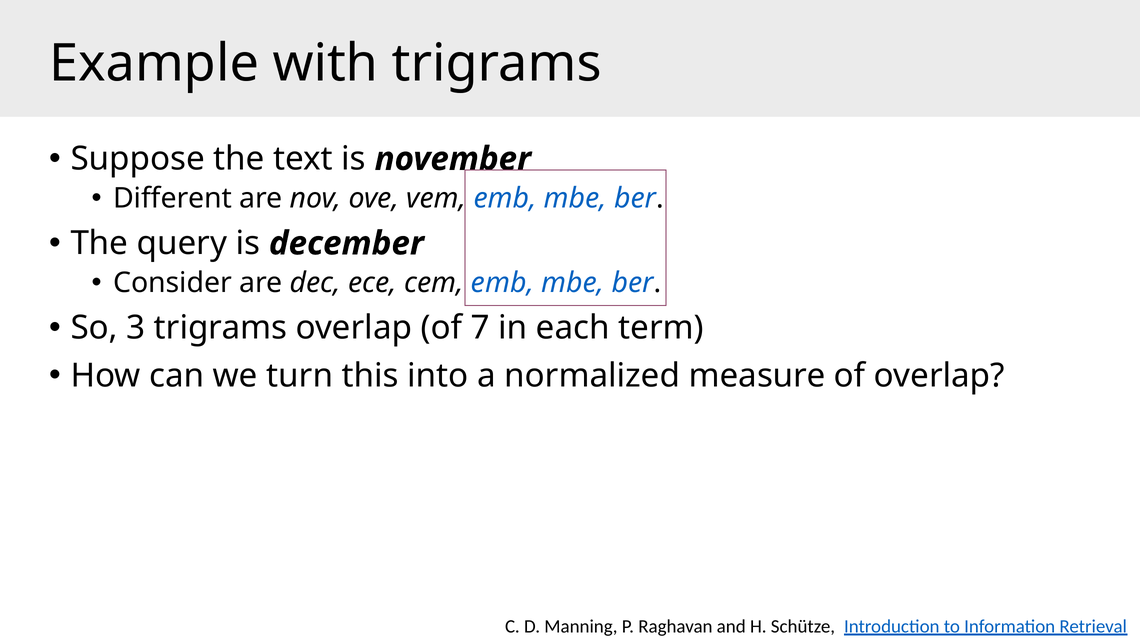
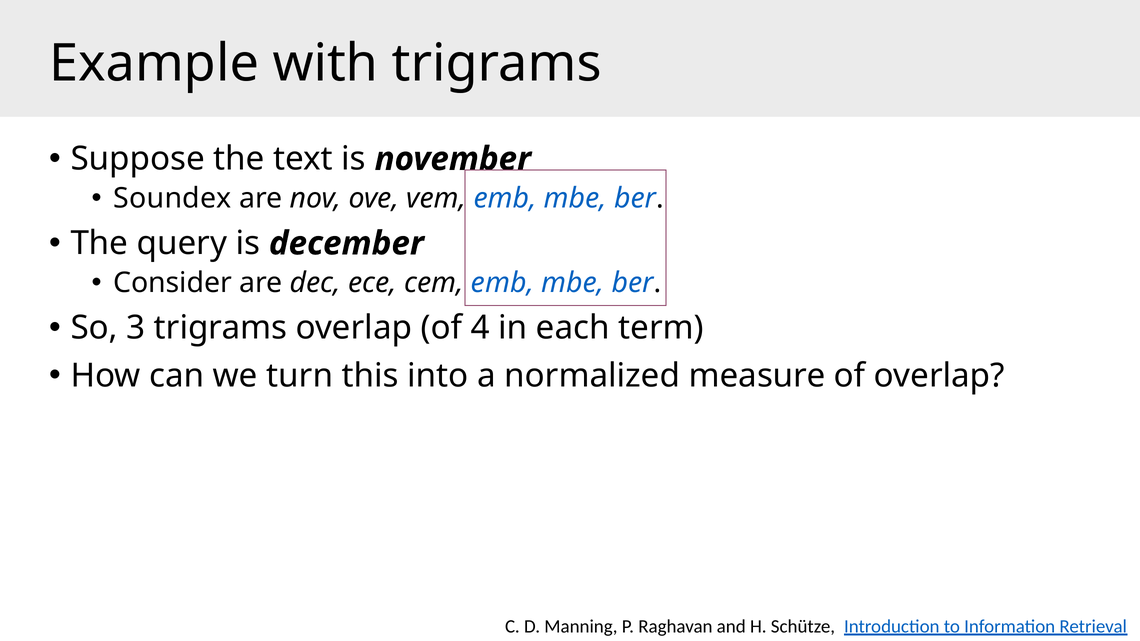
Different: Different -> Soundex
7: 7 -> 4
